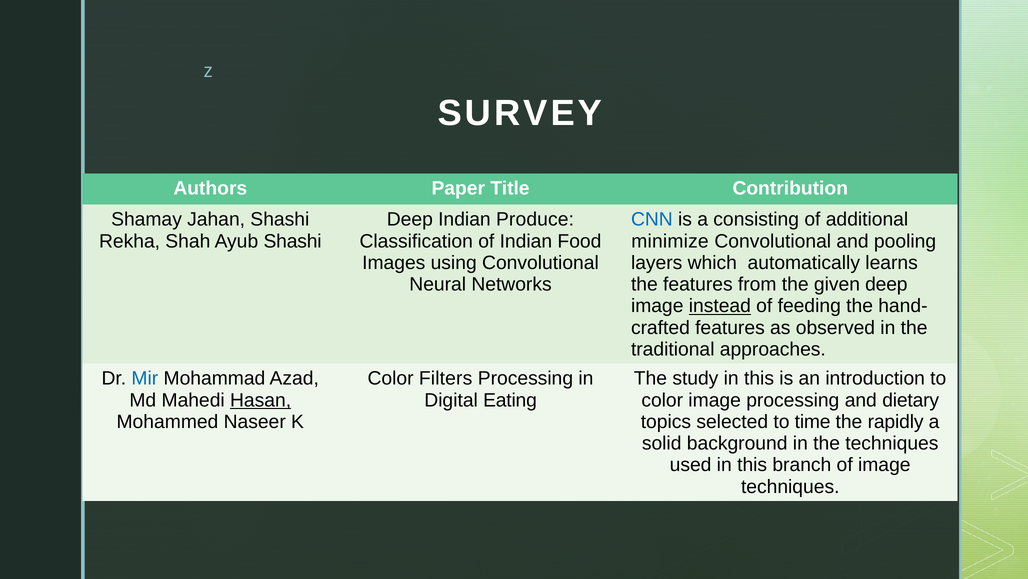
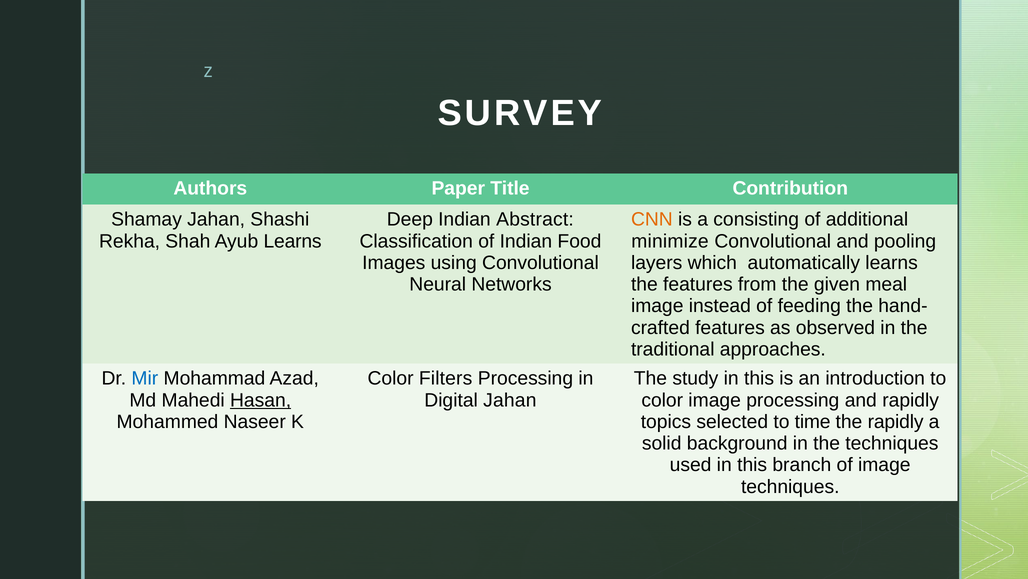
Produce: Produce -> Abstract
CNN colour: blue -> orange
Ayub Shashi: Shashi -> Learns
given deep: deep -> meal
instead underline: present -> none
Digital Eating: Eating -> Jahan
and dietary: dietary -> rapidly
